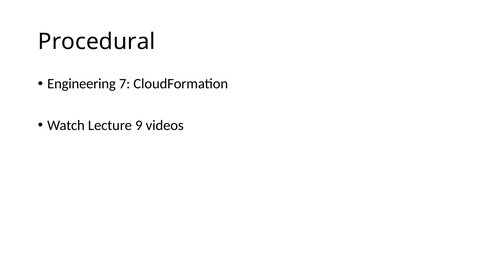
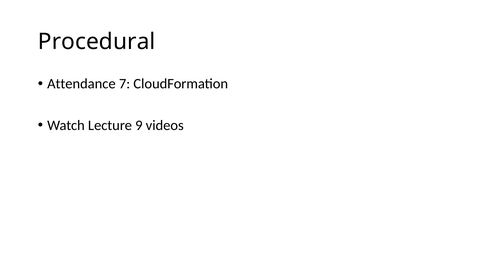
Engineering: Engineering -> Attendance
